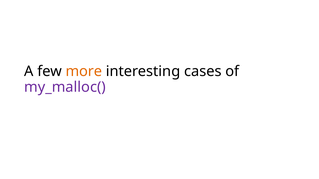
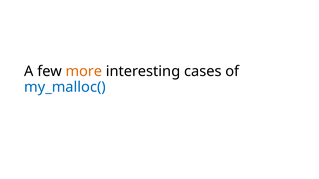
my_malloc( colour: purple -> blue
